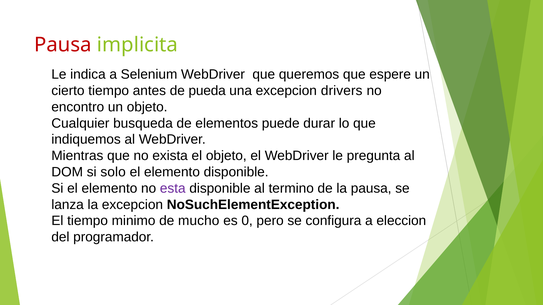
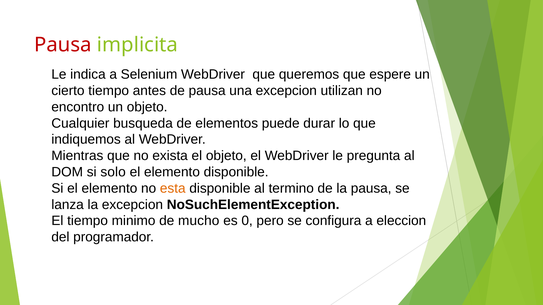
de pueda: pueda -> pausa
drivers: drivers -> utilizan
esta colour: purple -> orange
